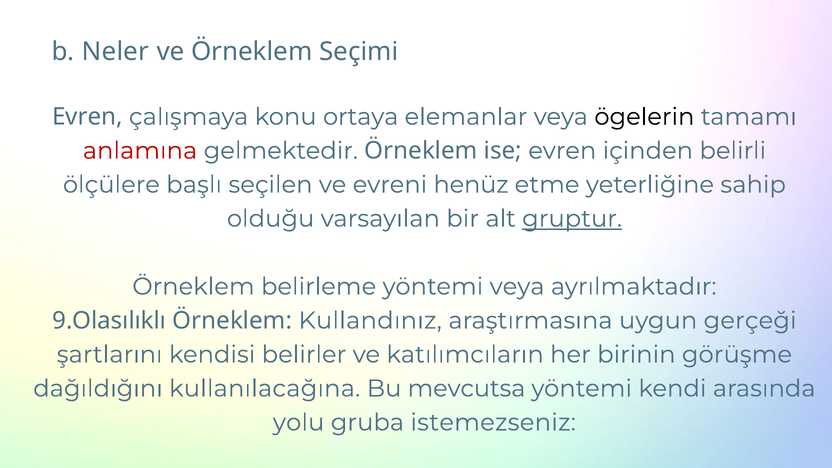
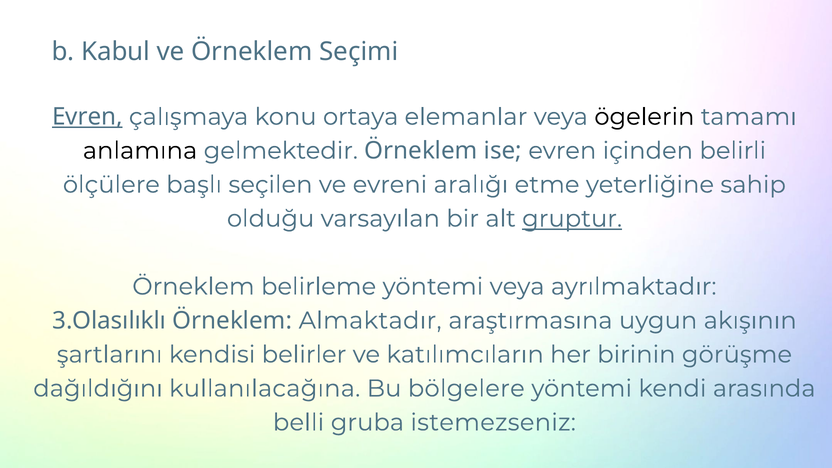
Neler: Neler -> Kabul
Evren at (87, 117) underline: none -> present
anlamına colour: red -> black
henüz: henüz -> aralığı
9.Olasılıklı: 9.Olasılıklı -> 3.Olasılıklı
Kullandınız: Kullandınız -> Almaktadır
gerçeği: gerçeği -> akışının
mevcutsa: mevcutsa -> bölgelere
yolu: yolu -> belli
